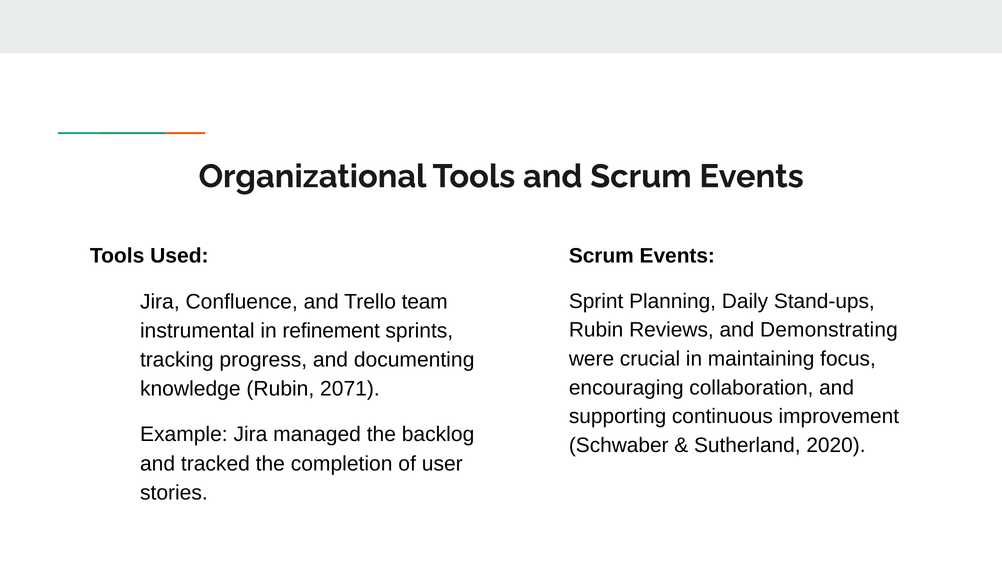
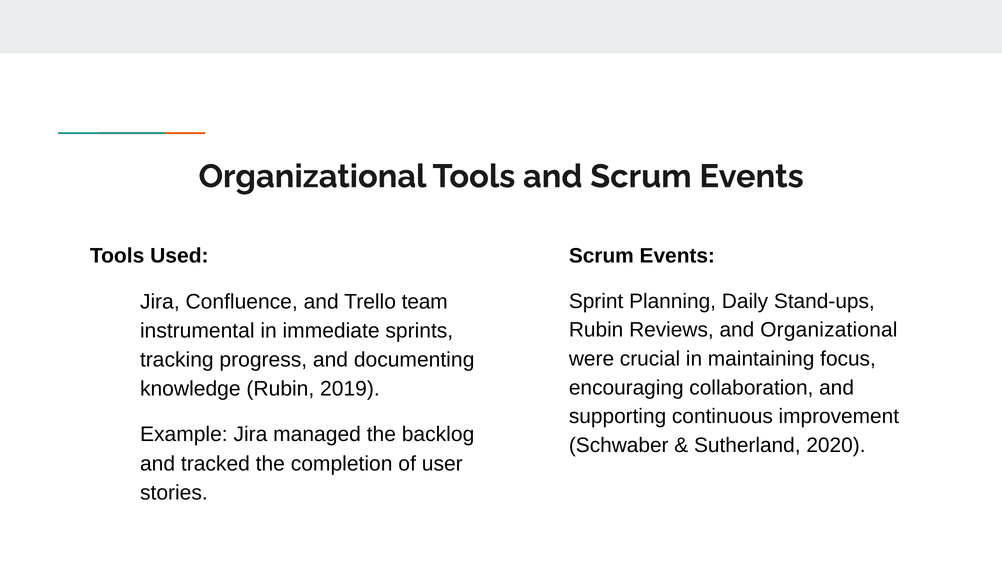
and Demonstrating: Demonstrating -> Organizational
refinement: refinement -> immediate
2071: 2071 -> 2019
